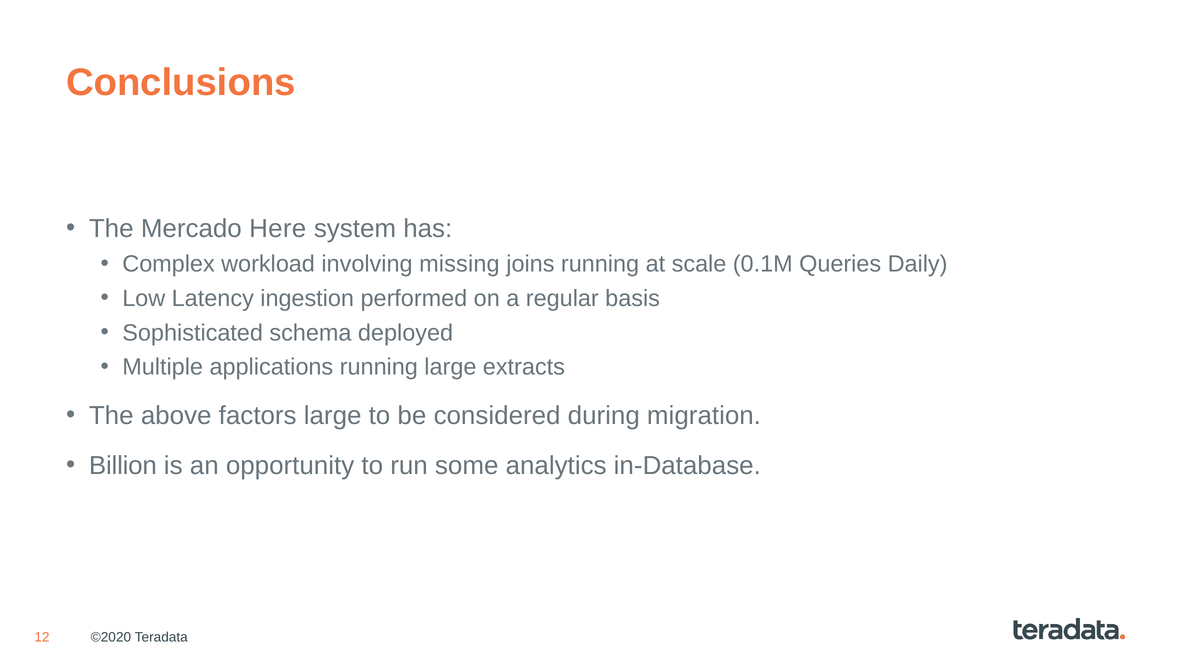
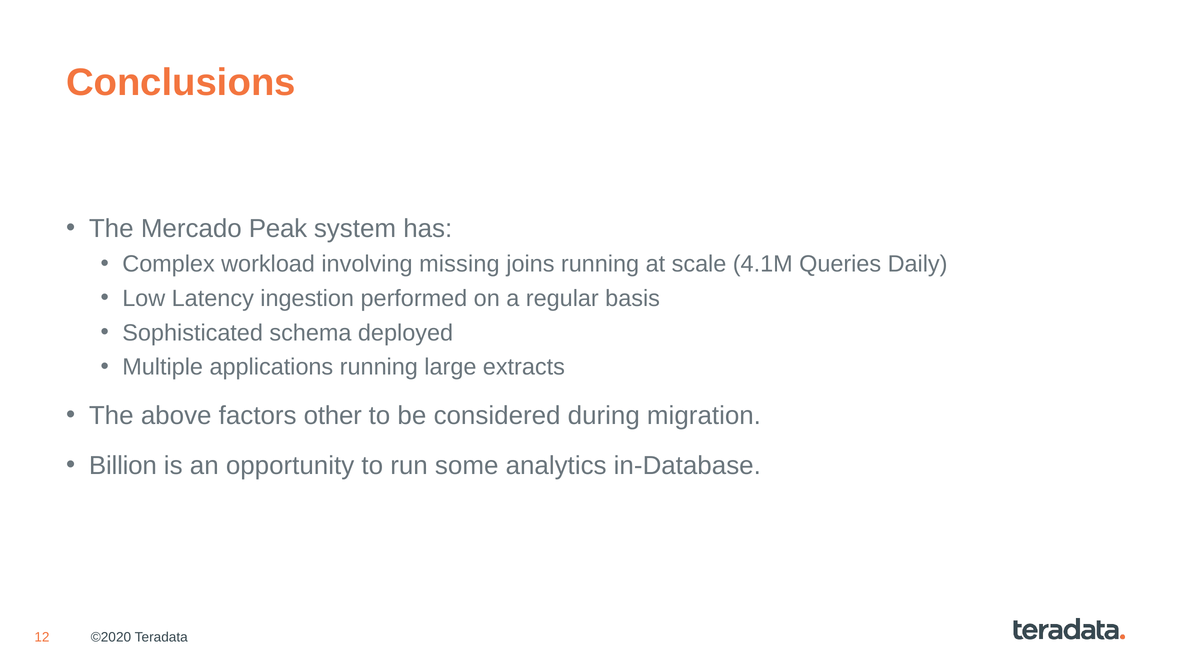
Here: Here -> Peak
0.1M: 0.1M -> 4.1M
factors large: large -> other
